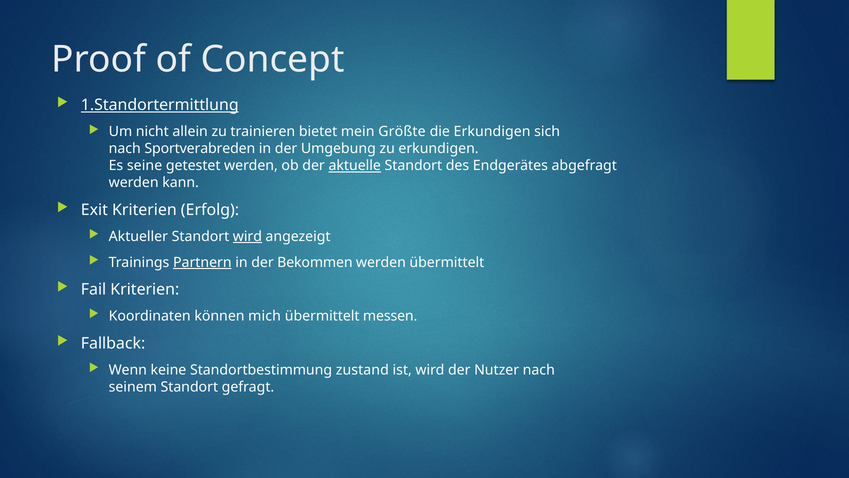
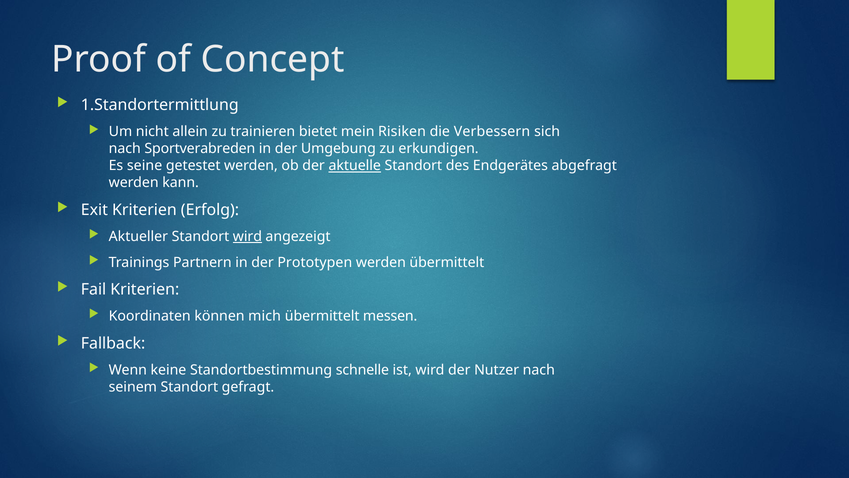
1.Standortermittlung underline: present -> none
Größte: Größte -> Risiken
die Erkundigen: Erkundigen -> Verbessern
Partnern underline: present -> none
Bekommen: Bekommen -> Prototypen
zustand: zustand -> schnelle
